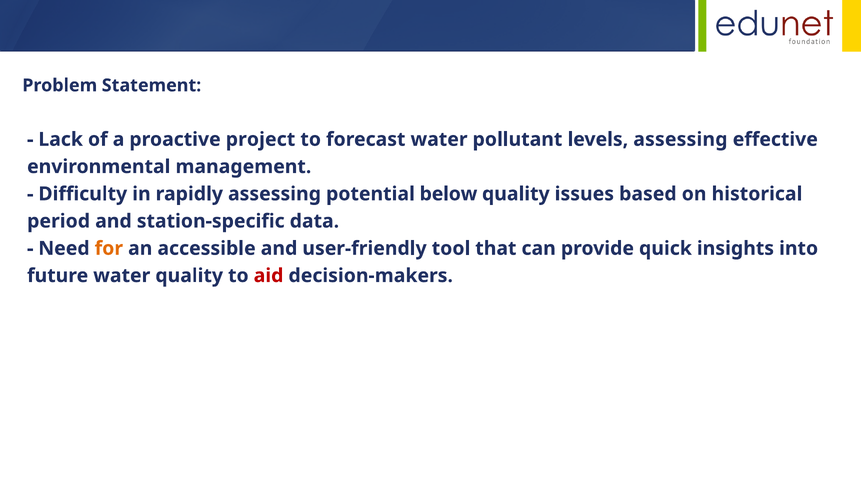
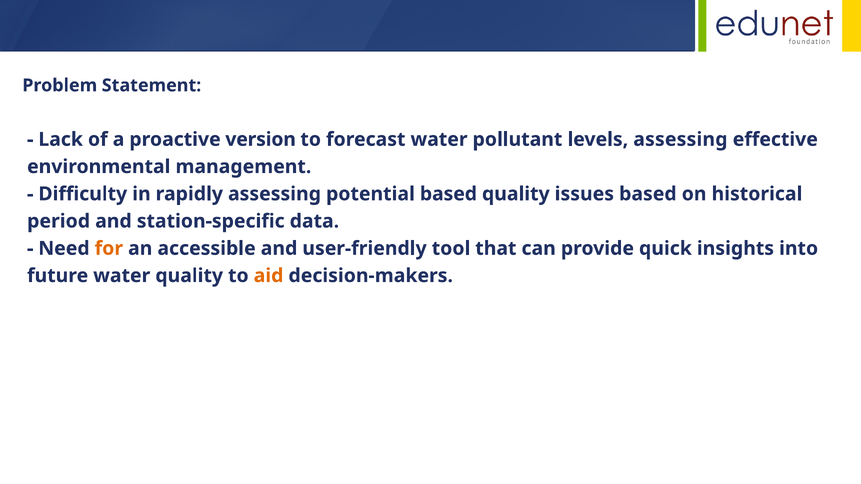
project: project -> version
potential below: below -> based
aid colour: red -> orange
